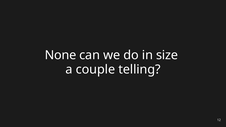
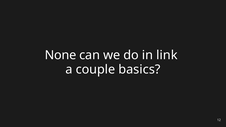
size: size -> link
telling: telling -> basics
